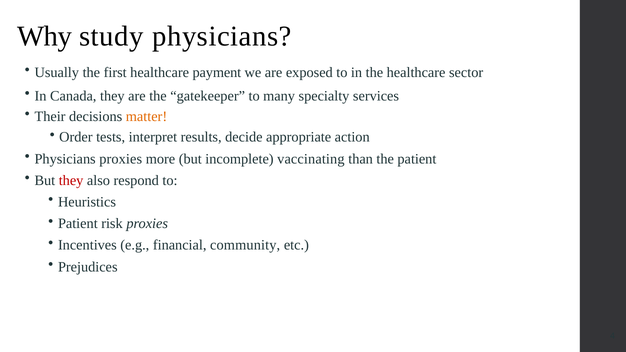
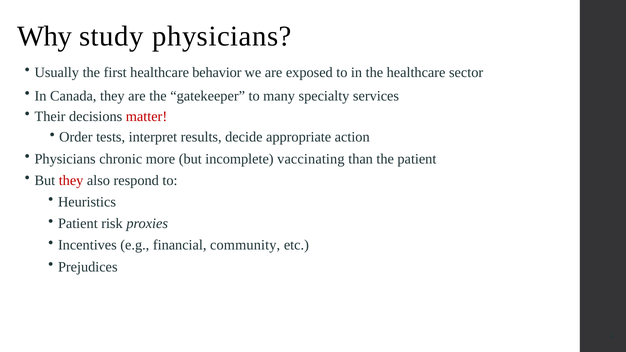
payment: payment -> behavior
matter colour: orange -> red
Physicians proxies: proxies -> chronic
